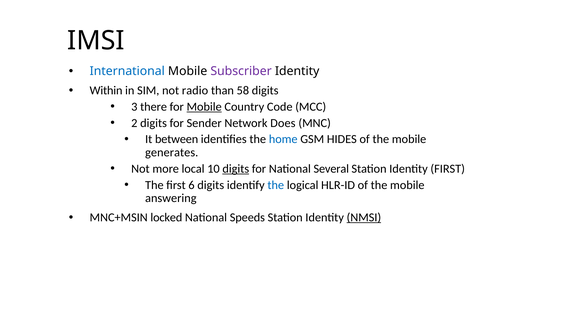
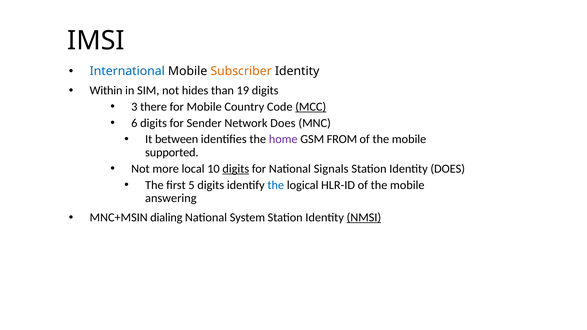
Subscriber colour: purple -> orange
radio: radio -> hides
58: 58 -> 19
Mobile at (204, 107) underline: present -> none
MCC underline: none -> present
2: 2 -> 6
home colour: blue -> purple
HIDES: HIDES -> FROM
generates: generates -> supported
Several: Several -> Signals
Identity FIRST: FIRST -> DOES
6: 6 -> 5
locked: locked -> dialing
Speeds: Speeds -> System
